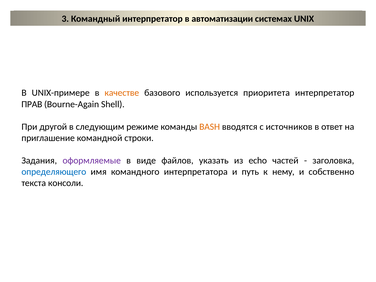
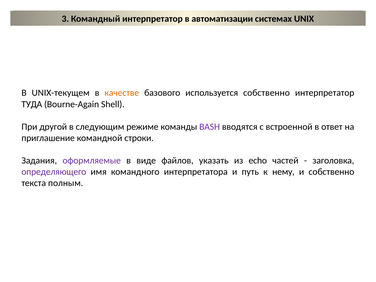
UNIX-примере: UNIX-примере -> UNIX-текущем
используется приоритета: приоритета -> собственно
ПРАВ: ПРАВ -> ТУДА
BASH colour: orange -> purple
источников: источников -> встроенной
определяющего colour: blue -> purple
консоли: консоли -> полным
